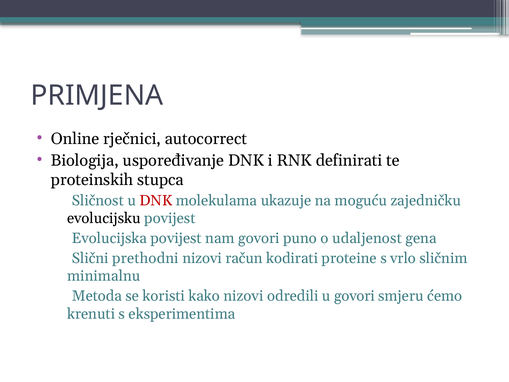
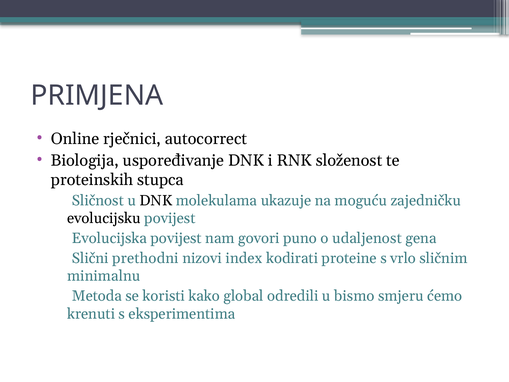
definirati: definirati -> složenost
DNK at (156, 200) colour: red -> black
račun: račun -> index
kako nizovi: nizovi -> global
u govori: govori -> bismo
